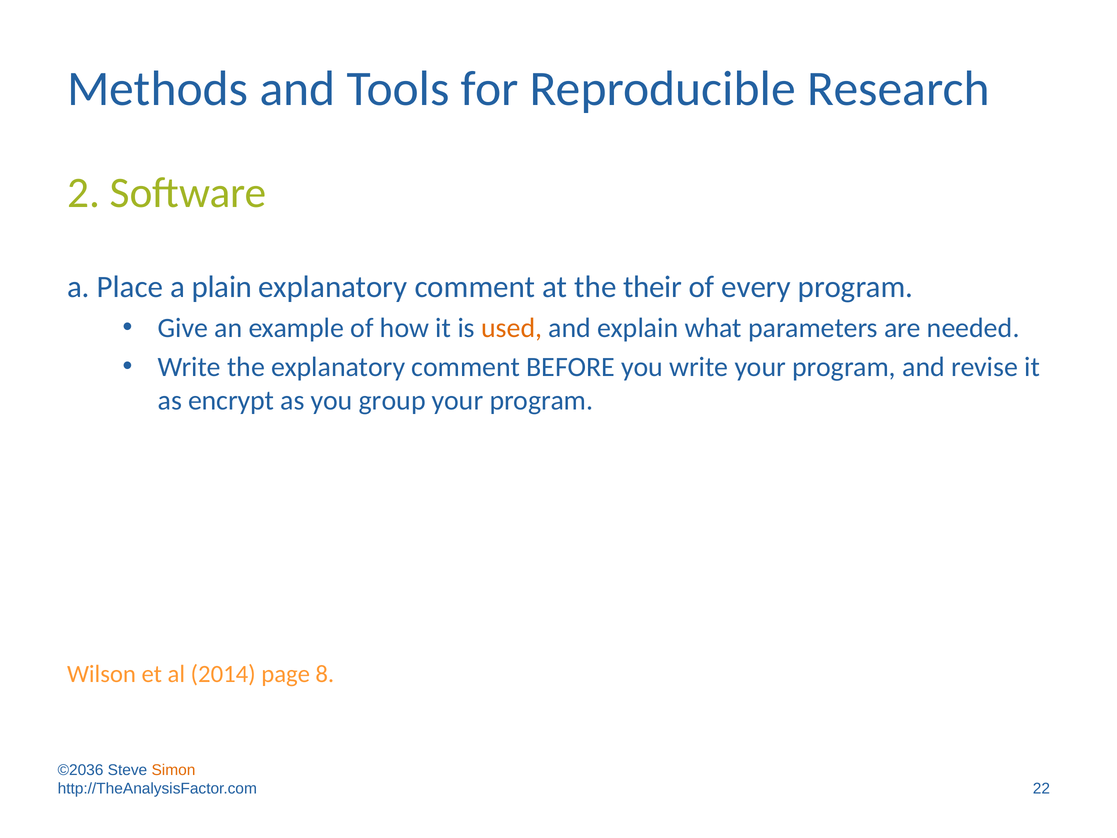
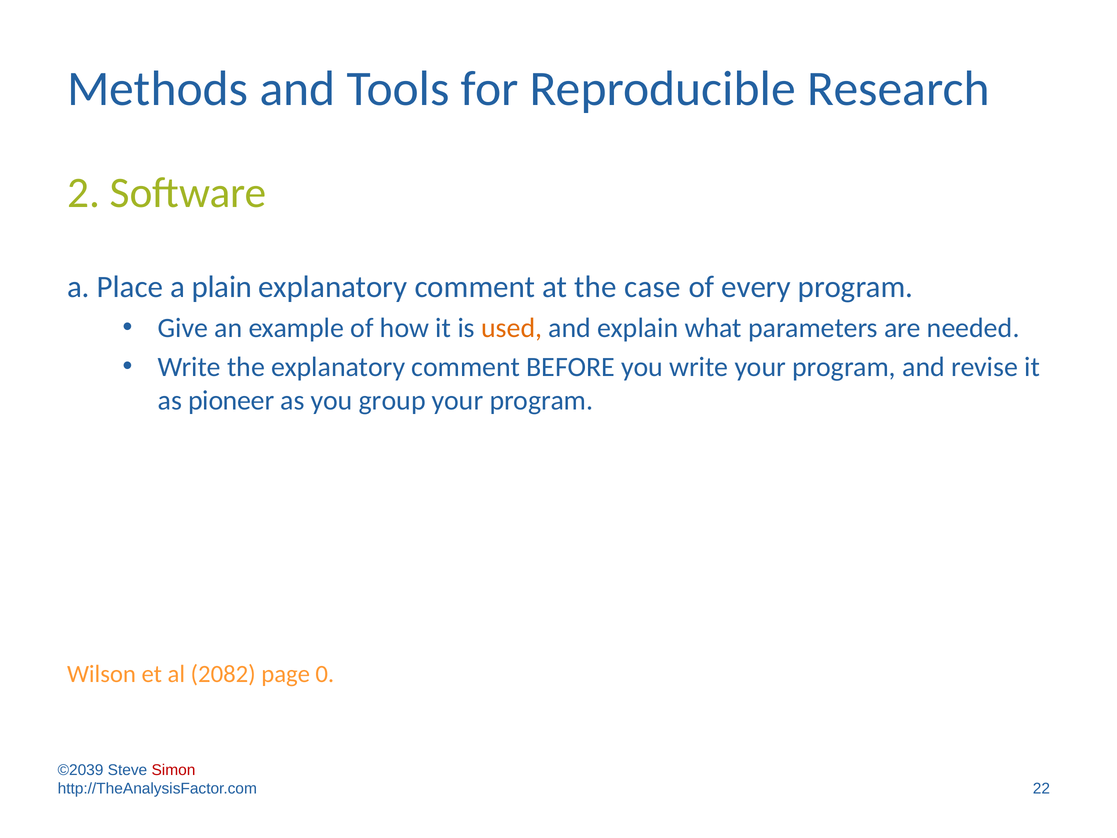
their: their -> case
encrypt: encrypt -> pioneer
2014: 2014 -> 2082
8: 8 -> 0
©2036: ©2036 -> ©2039
Simon colour: orange -> red
